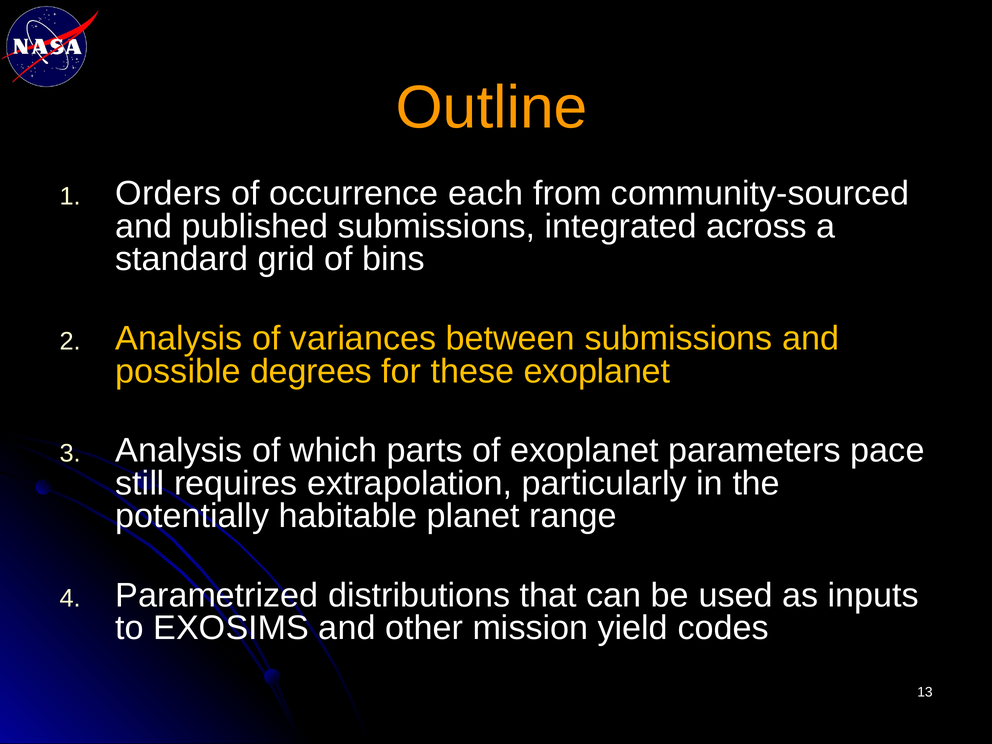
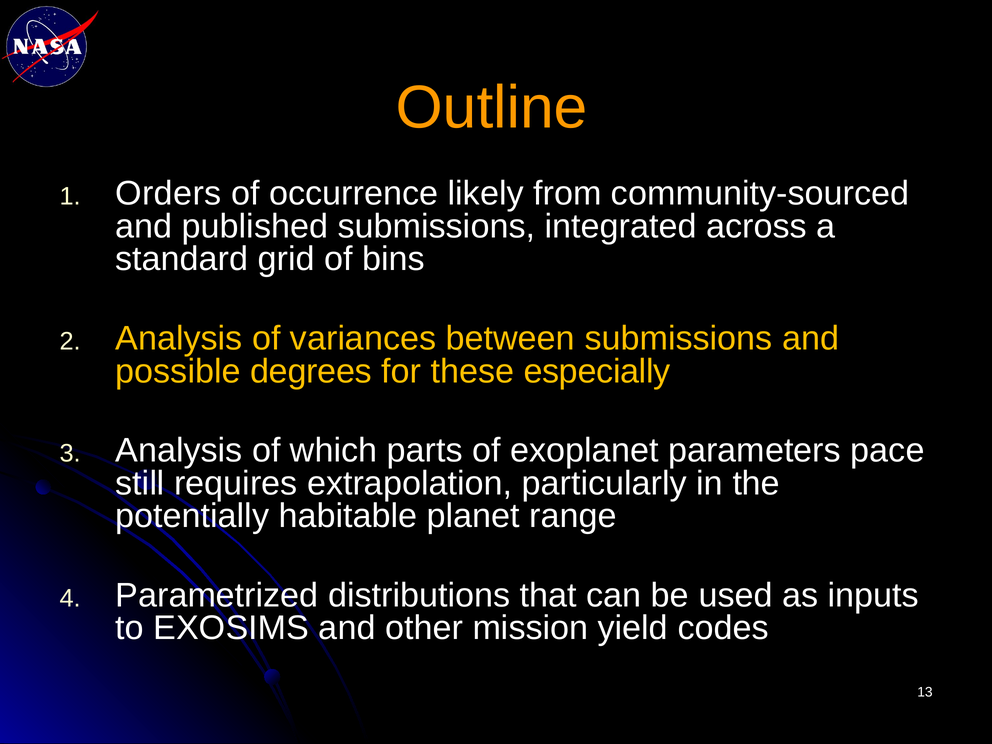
each: each -> likely
these exoplanet: exoplanet -> especially
